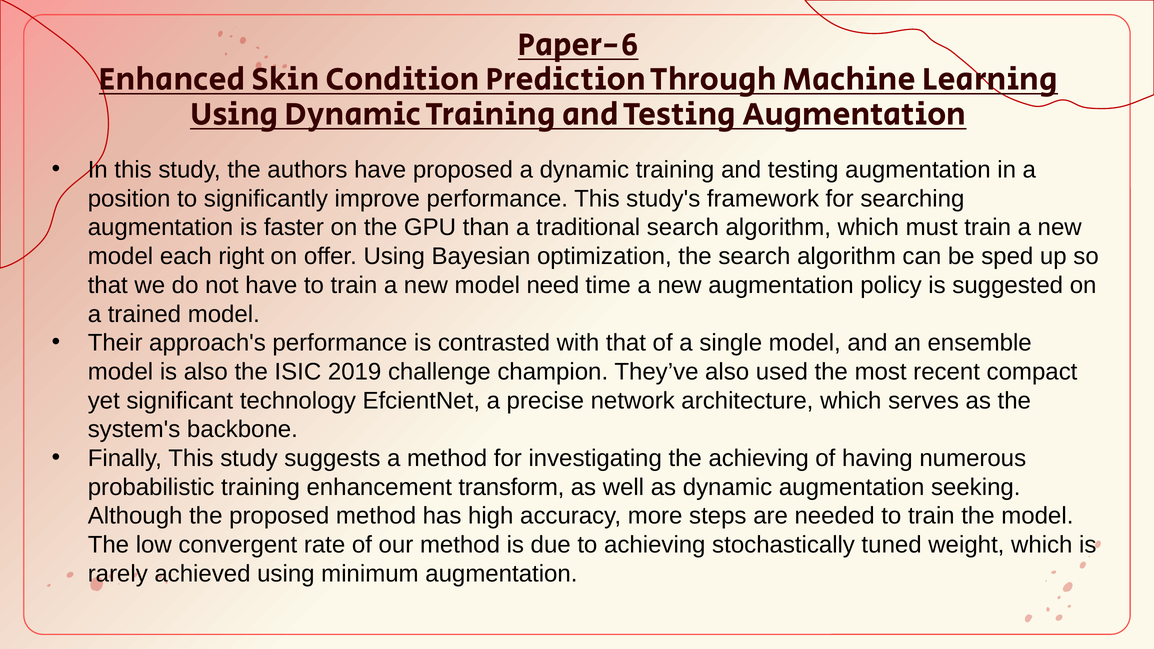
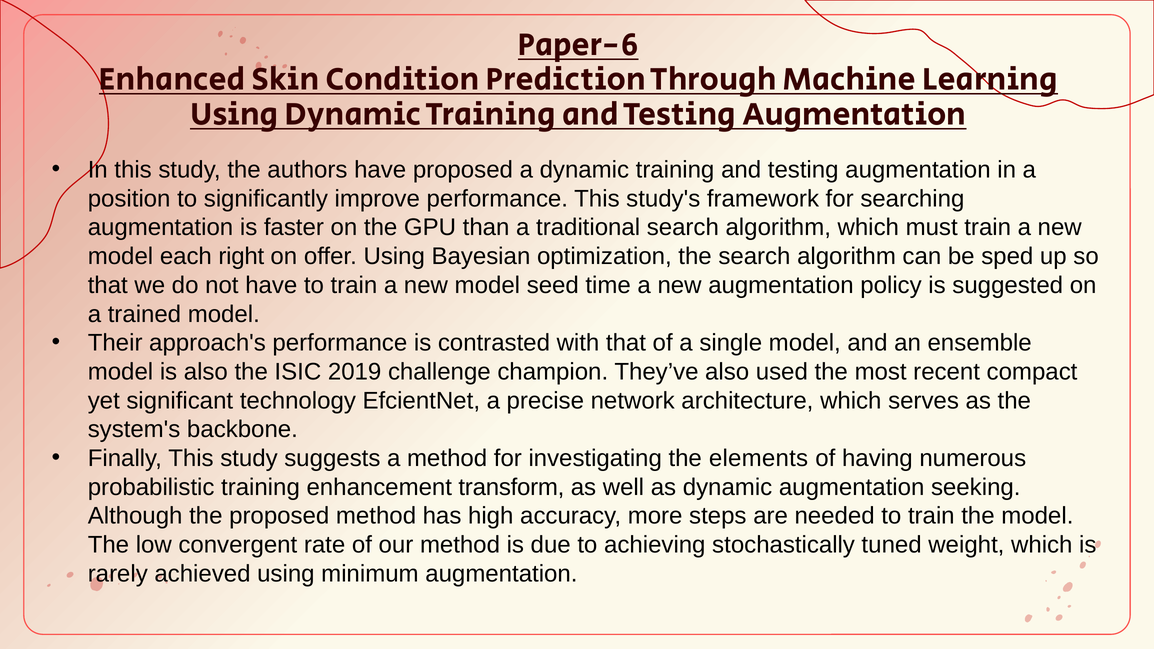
need: need -> seed
the achieving: achieving -> elements
